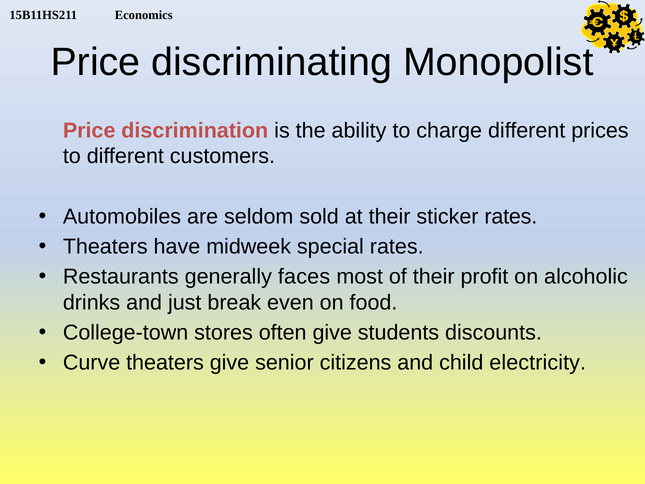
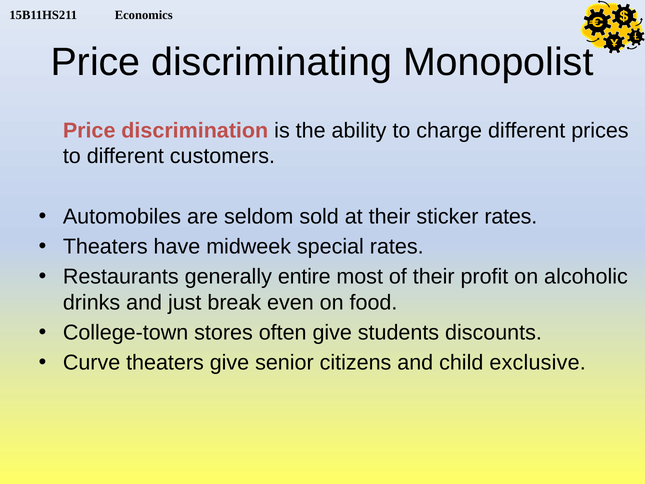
faces: faces -> entire
electricity: electricity -> exclusive
